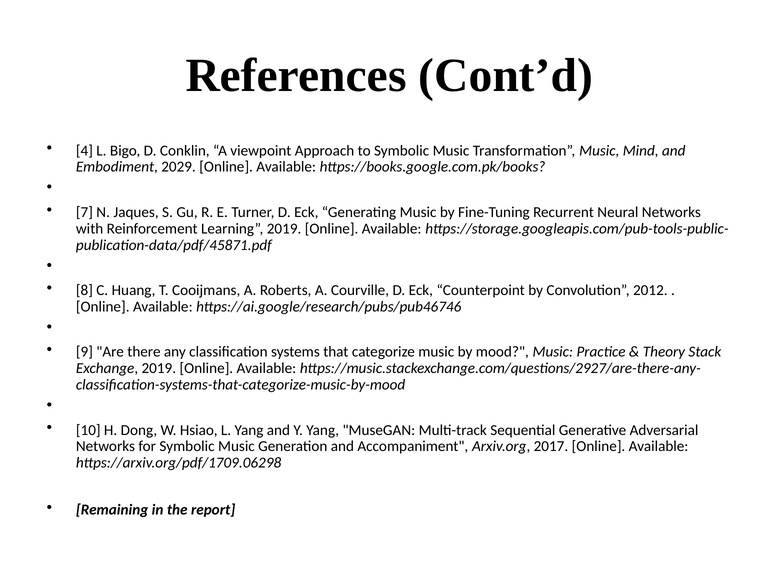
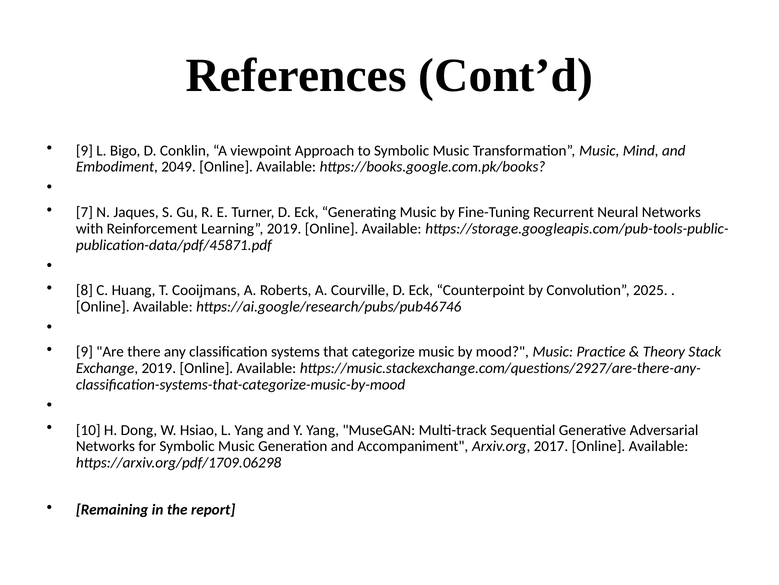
4 at (84, 150): 4 -> 9
2029: 2029 -> 2049
2012: 2012 -> 2025
